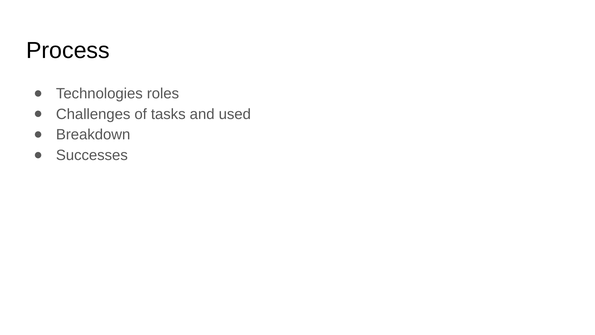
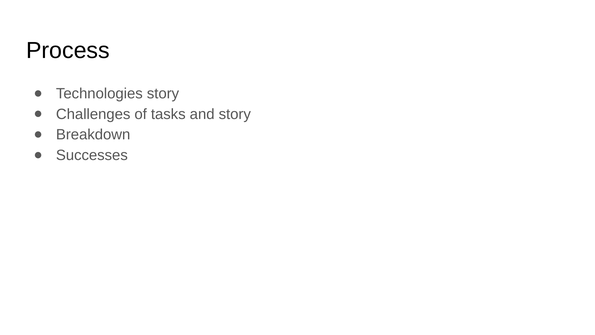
Technologies roles: roles -> story
and used: used -> story
